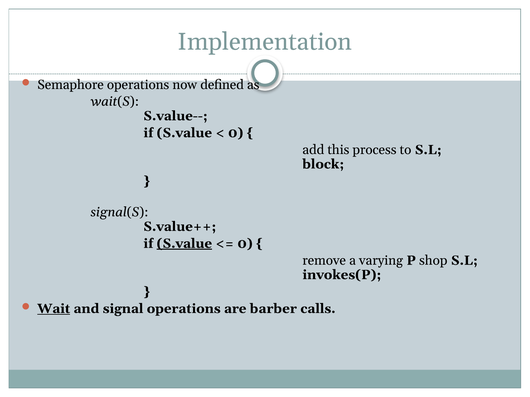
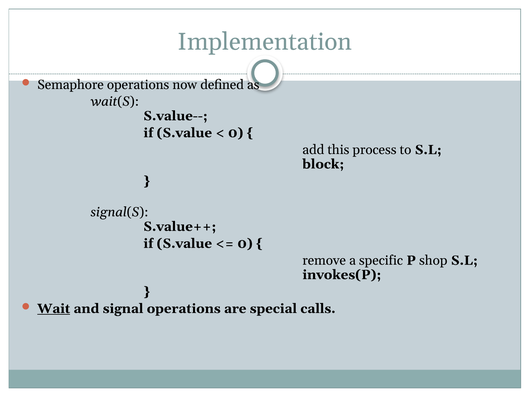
S.value at (184, 244) underline: present -> none
varying: varying -> specific
barber: barber -> special
